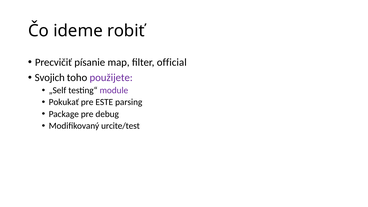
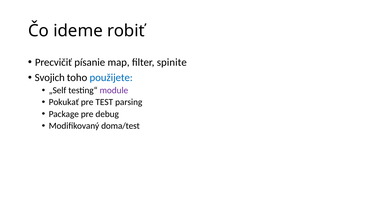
official: official -> spinite
použijete colour: purple -> blue
ESTE: ESTE -> TEST
urcite/test: urcite/test -> doma/test
